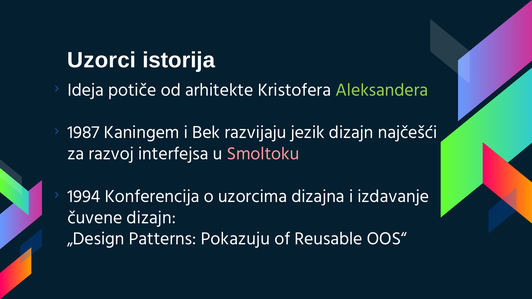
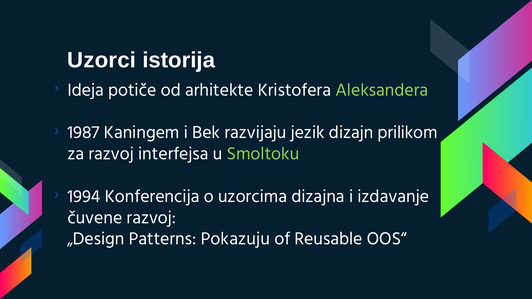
najčešći: najčešći -> prilikom
Smoltoku colour: pink -> light green
čuvene dizajn: dizajn -> razvoj
